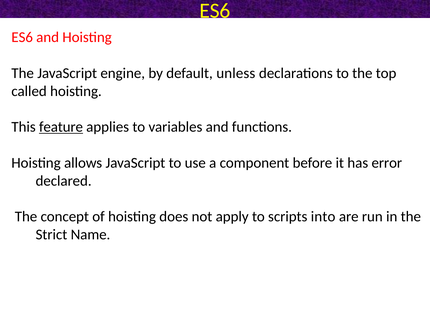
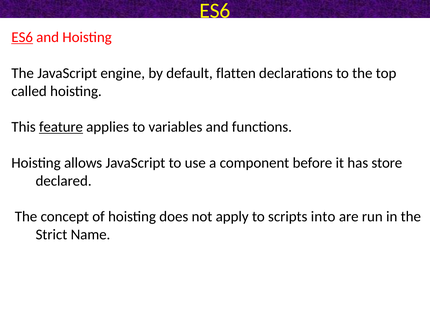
ES6 at (22, 37) underline: none -> present
unless: unless -> flatten
error: error -> store
